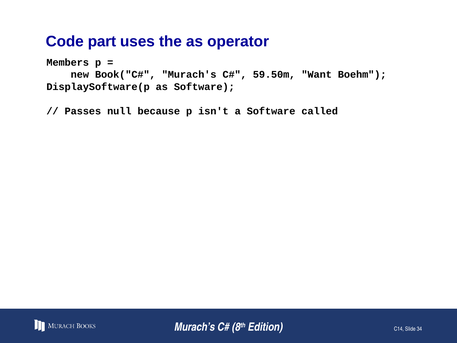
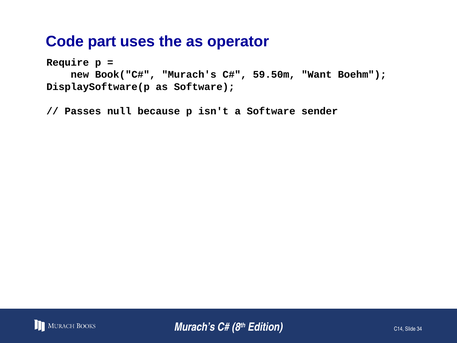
Members: Members -> Require
called: called -> sender
